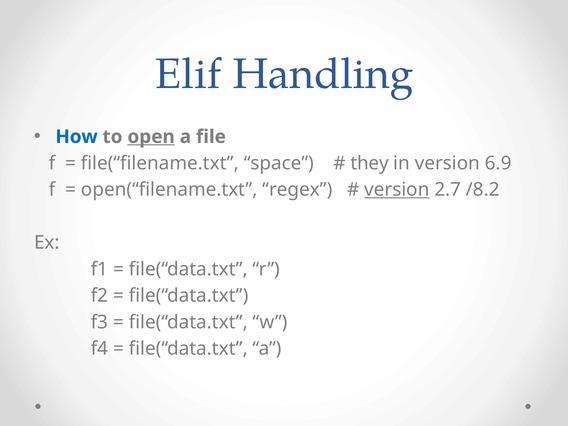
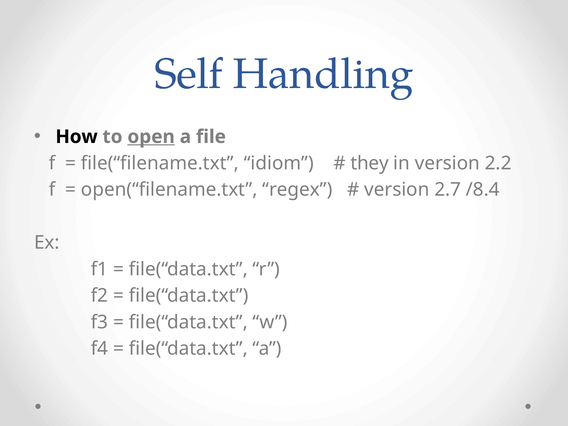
Elif: Elif -> Self
How colour: blue -> black
space: space -> idiom
6.9: 6.9 -> 2.2
version at (397, 190) underline: present -> none
/8.2: /8.2 -> /8.4
